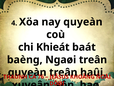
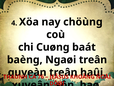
nay quyeàn: quyeàn -> chöùng
Khieát: Khieát -> Cuøng
